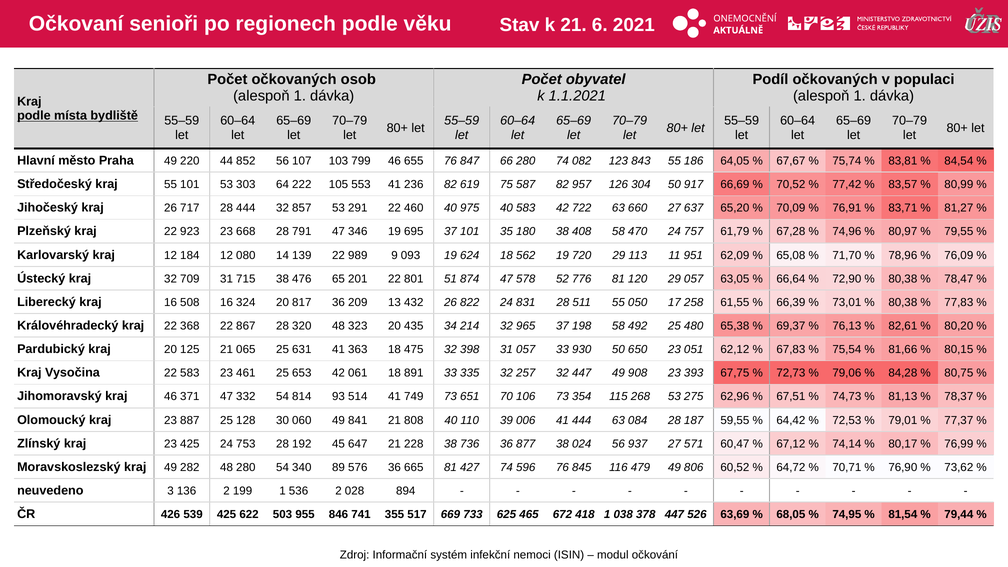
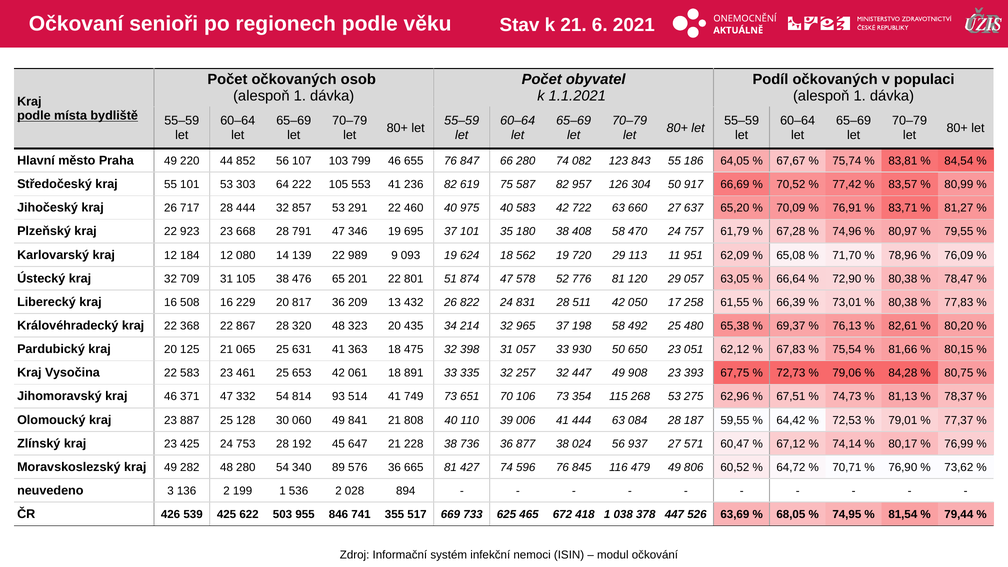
31 715: 715 -> 105
324: 324 -> 229
511 55: 55 -> 42
